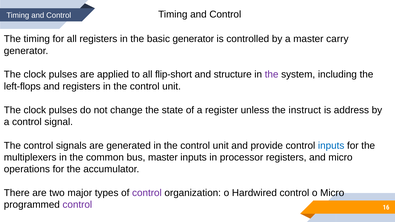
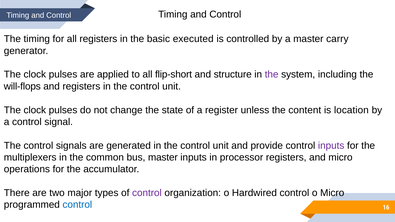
basic generator: generator -> executed
left-flops: left-flops -> will-flops
instruct: instruct -> content
address: address -> location
inputs at (331, 146) colour: blue -> purple
control at (77, 205) colour: purple -> blue
